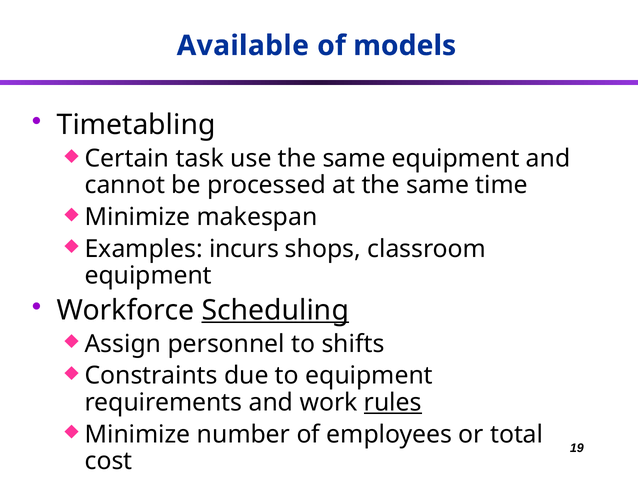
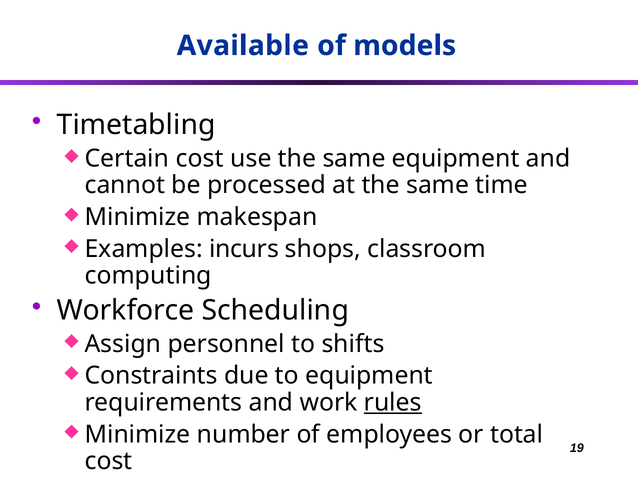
Certain task: task -> cost
equipment at (148, 275): equipment -> computing
Scheduling underline: present -> none
